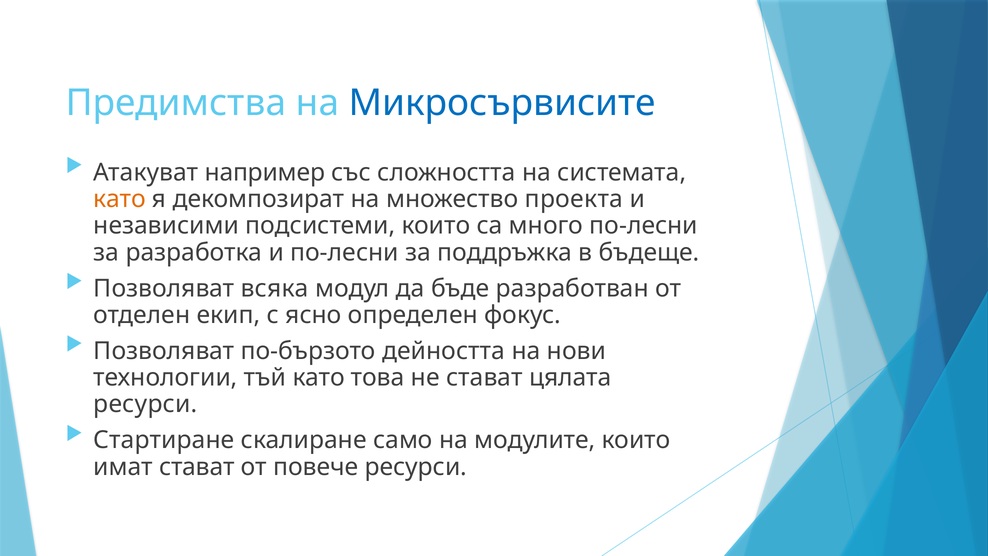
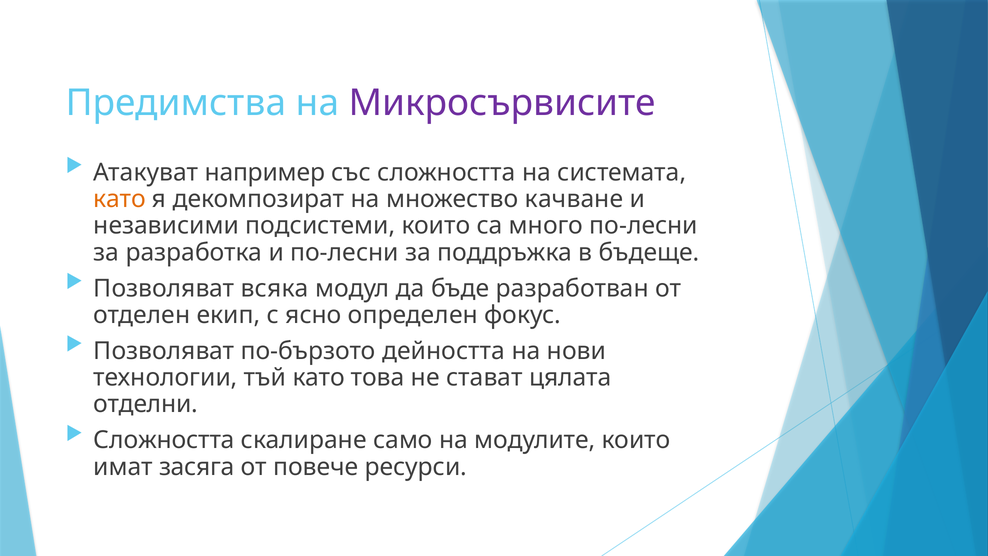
Микросървисите colour: blue -> purple
проекта: проекта -> качване
ресурси at (145, 404): ресурси -> отделни
Стартиране at (164, 440): Стартиране -> Сложността
имат стават: стават -> засяга
